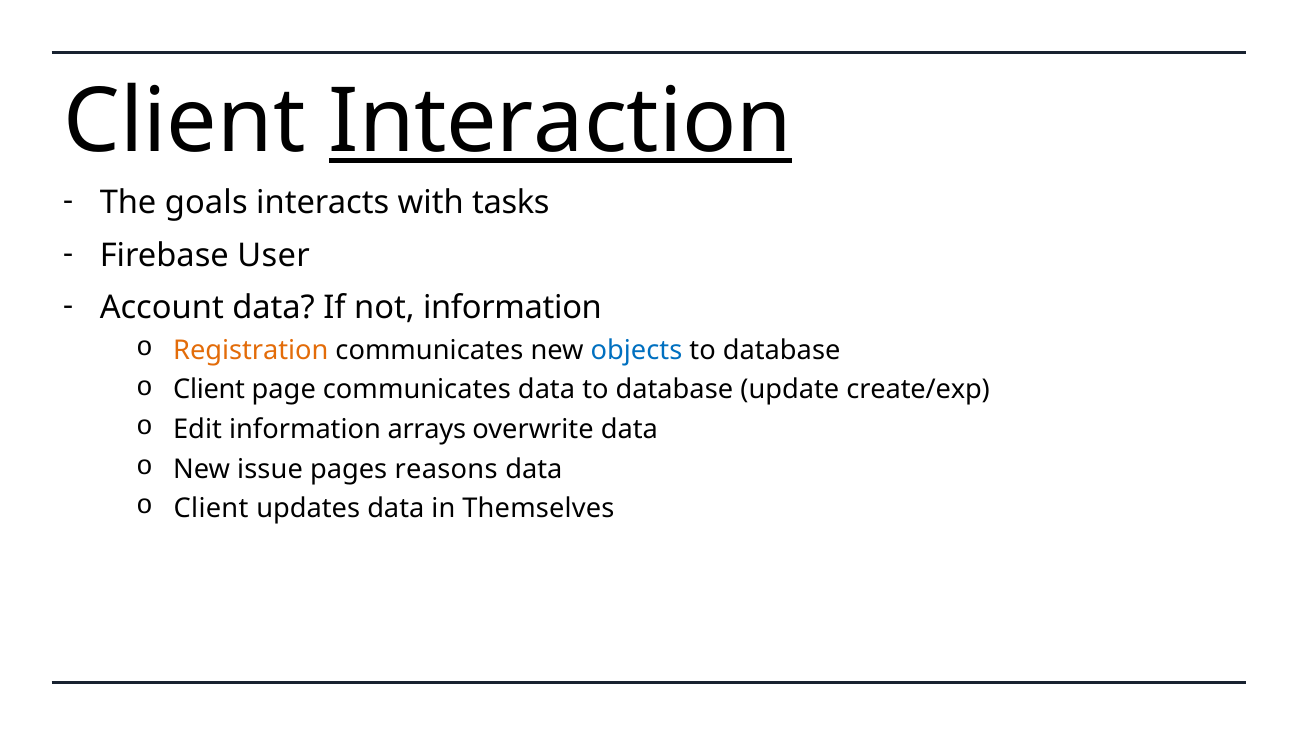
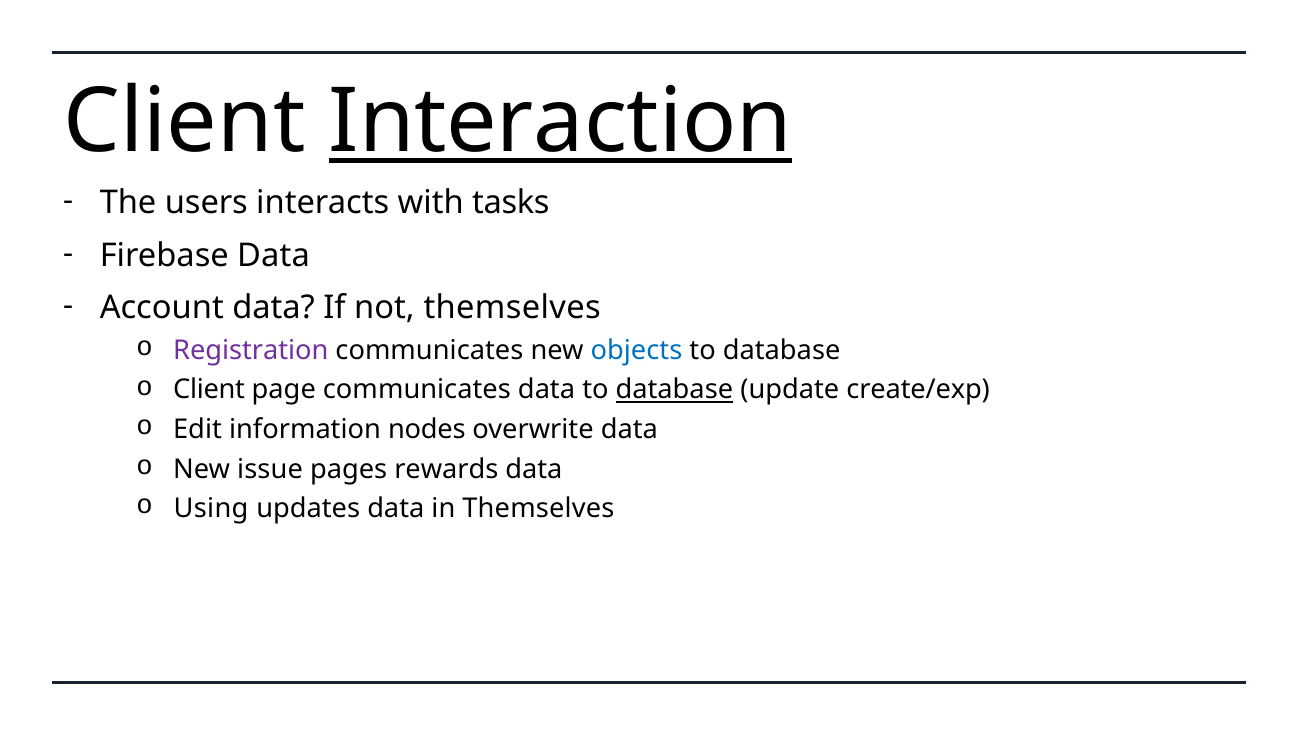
goals: goals -> users
Firebase User: User -> Data
not information: information -> themselves
Registration colour: orange -> purple
database at (674, 390) underline: none -> present
arrays: arrays -> nodes
reasons: reasons -> rewards
Client at (211, 508): Client -> Using
